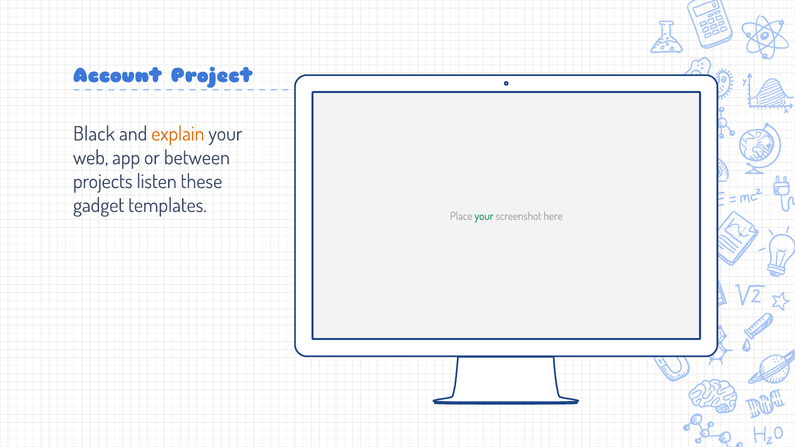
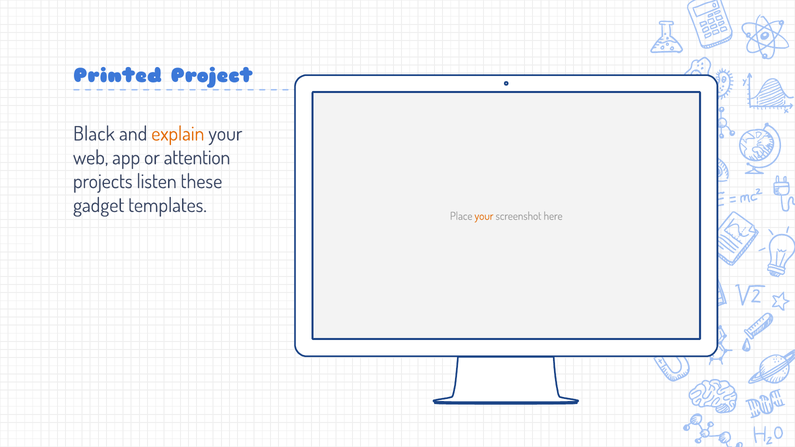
Account: Account -> Printed
between: between -> attention
your at (484, 216) colour: green -> orange
